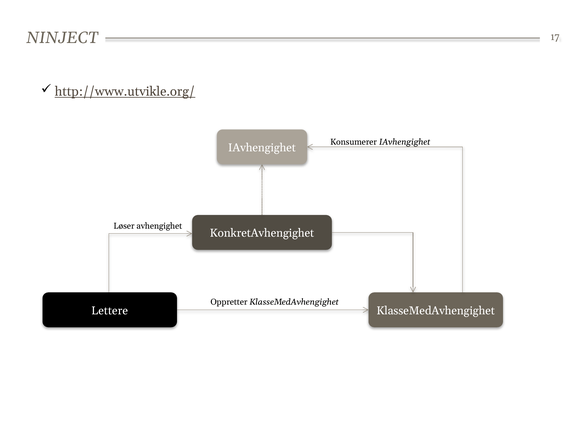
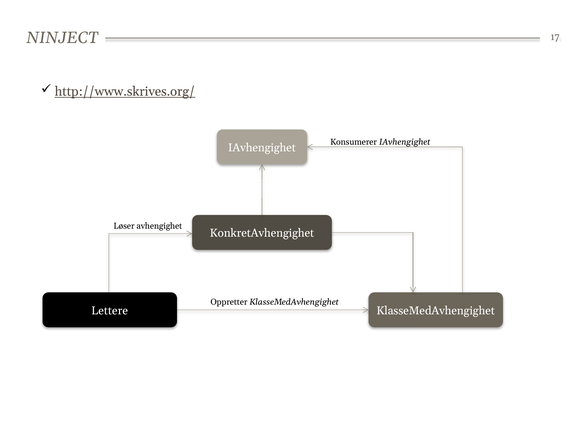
http://www.utvikle.org/: http://www.utvikle.org/ -> http://www.skrives.org/
